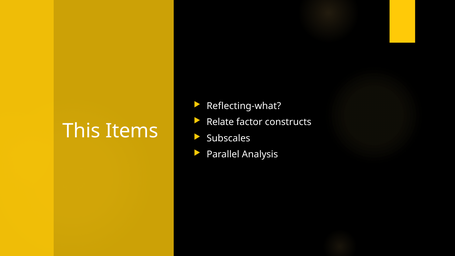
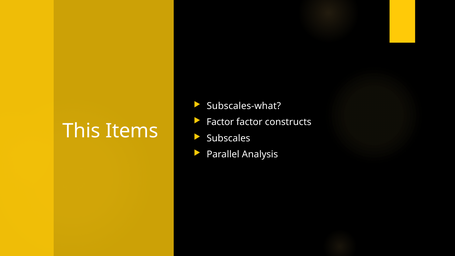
Reflecting-what: Reflecting-what -> Subscales-what
Relate at (220, 122): Relate -> Factor
